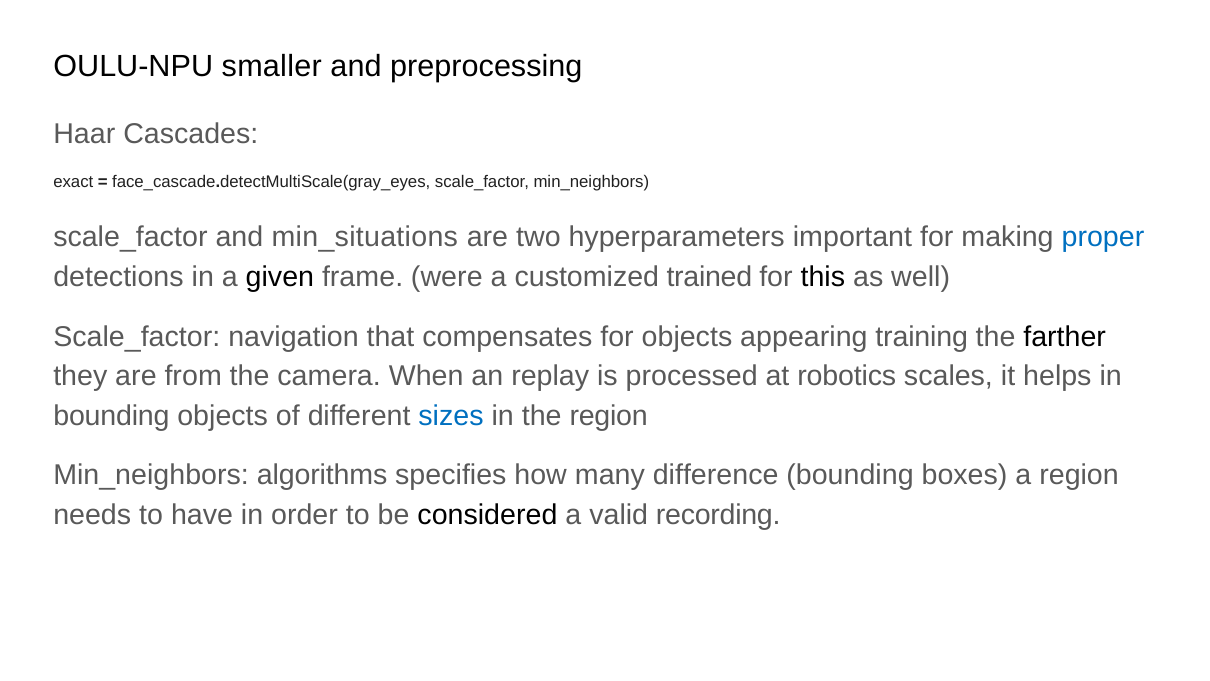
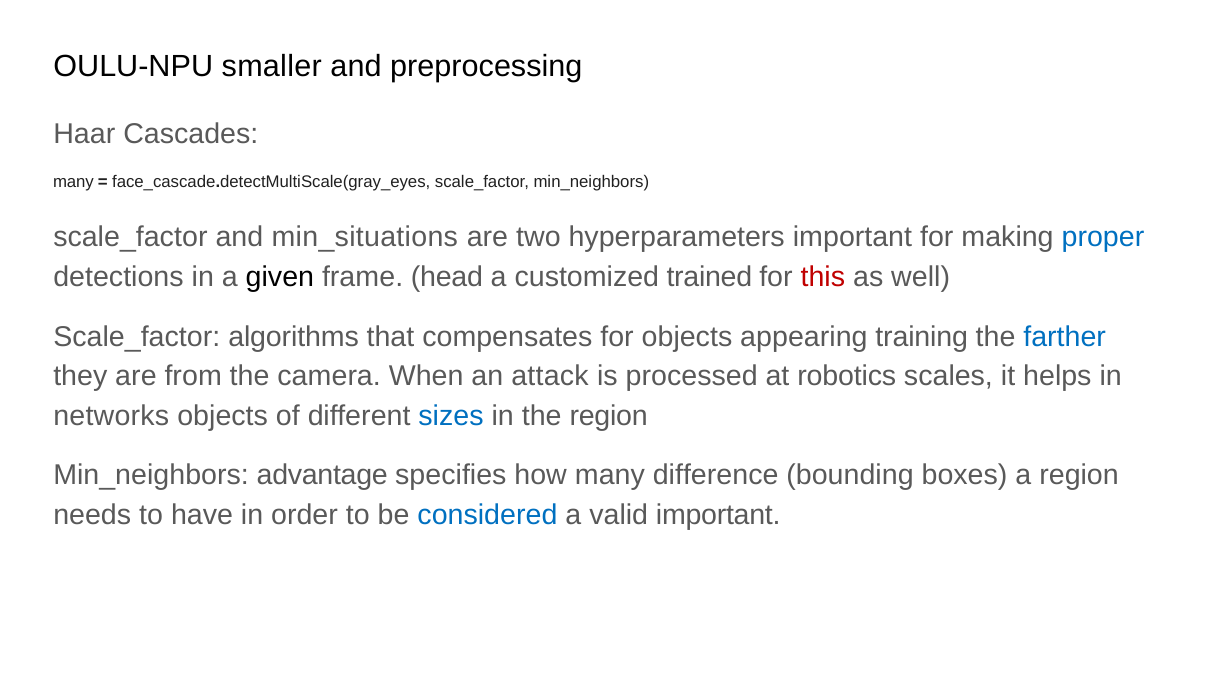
exact at (73, 182): exact -> many
were: were -> head
this colour: black -> red
navigation: navigation -> algorithms
farther colour: black -> blue
replay: replay -> attack
bounding at (111, 415): bounding -> networks
algorithms: algorithms -> advantage
considered colour: black -> blue
valid recording: recording -> important
